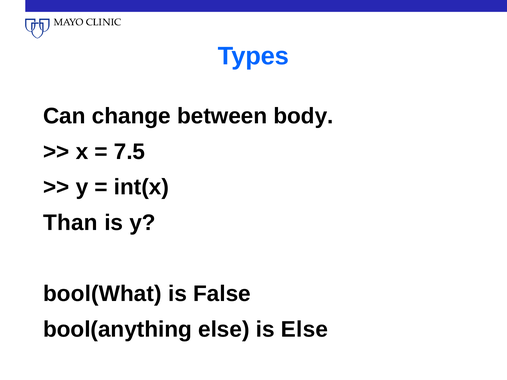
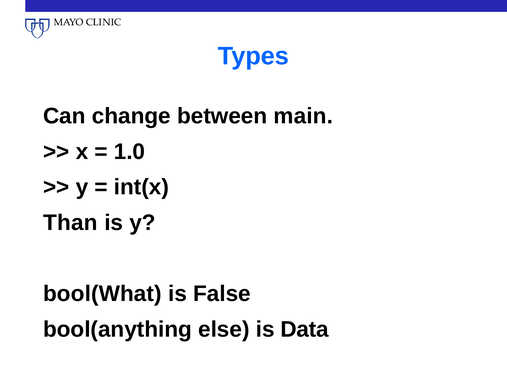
body: body -> main
7.5: 7.5 -> 1.0
is Else: Else -> Data
